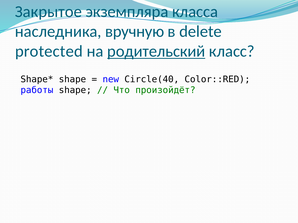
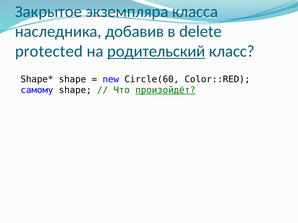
вручную: вручную -> добавив
Circle(40: Circle(40 -> Circle(60
работы: работы -> самому
произойдёт underline: none -> present
